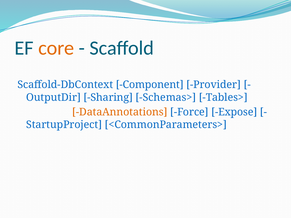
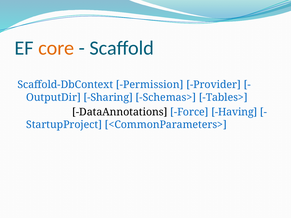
Component: Component -> Permission
DataAnnotations colour: orange -> black
Expose: Expose -> Having
